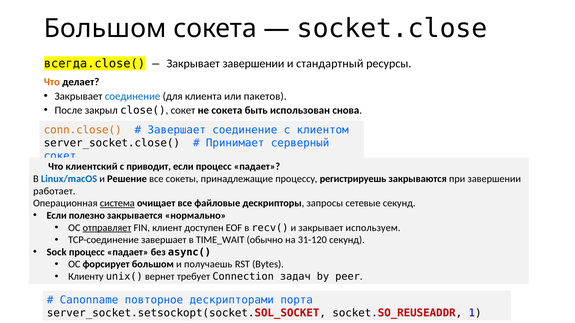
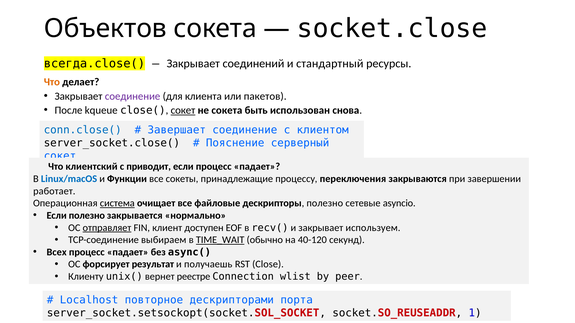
Большом at (105, 28): Большом -> Объектов
Закрывает завершении: завершении -> соединений
соединение at (133, 96) colour: blue -> purple
закрыл: закрыл -> kqueue
сокет at (183, 110) underline: none -> present
conn.close( colour: orange -> blue
Принимает: Принимает -> Пояснение
Решение: Решение -> Функции
регистрируешь: регистрируешь -> переключения
дескрипторы запросы: запросы -> полезно
сетевые секунд: секунд -> asyncio
TCP-соединение завершает: завершает -> выбираем
TIME_WAIT underline: none -> present
31-120: 31-120 -> 40-120
Sock: Sock -> Всех
форсирует большом: большом -> результат
Bytes: Bytes -> Close
требует: требует -> реестре
задач: задач -> wlist
Canonname: Canonname -> Localhost
